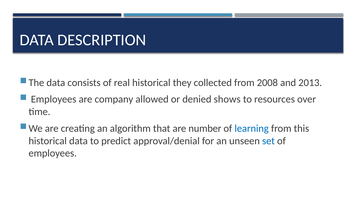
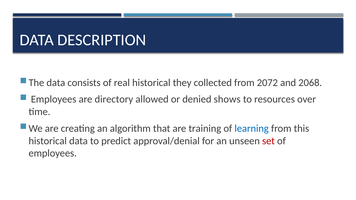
2008: 2008 -> 2072
2013: 2013 -> 2068
company: company -> directory
number: number -> training
set colour: blue -> red
